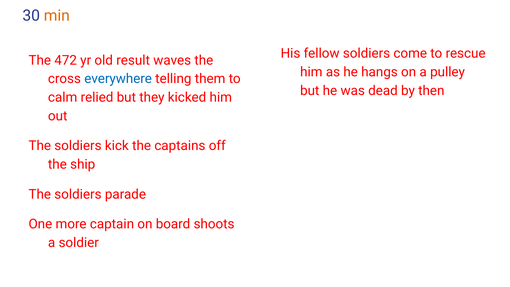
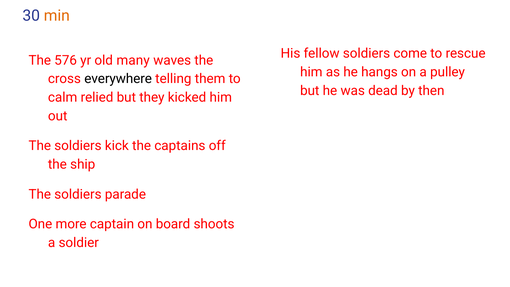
472: 472 -> 576
result: result -> many
everywhere colour: blue -> black
